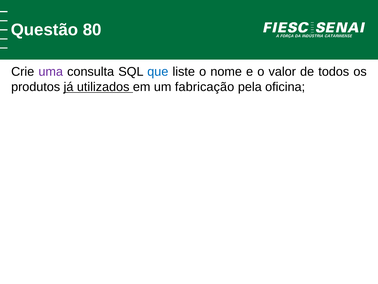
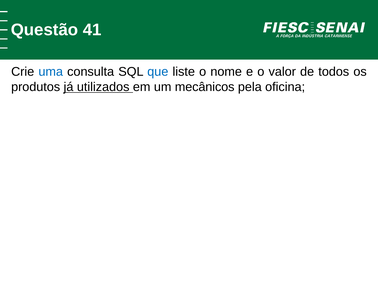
80: 80 -> 41
uma colour: purple -> blue
fabricação: fabricação -> mecânicos
